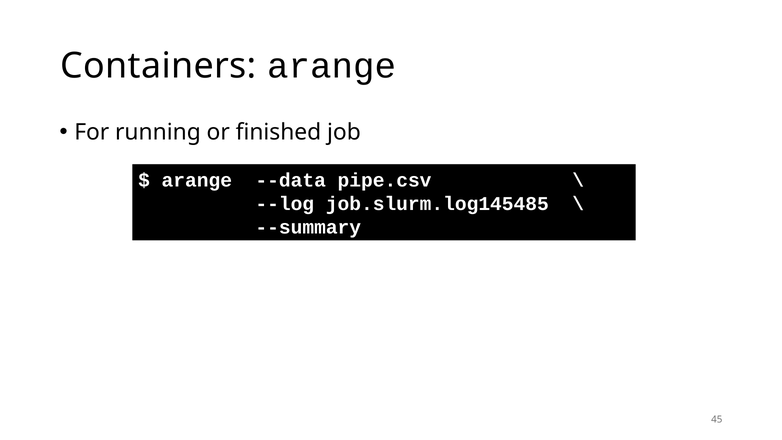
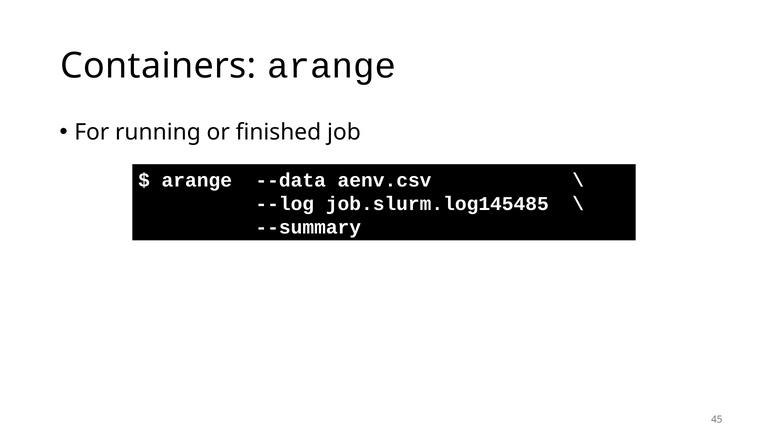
pipe.csv: pipe.csv -> aenv.csv
